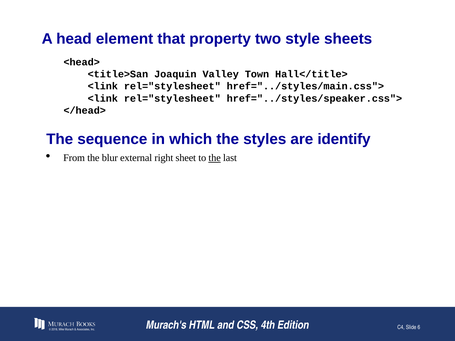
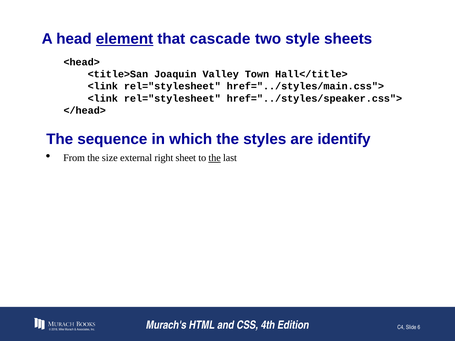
element underline: none -> present
property: property -> cascade
blur: blur -> size
